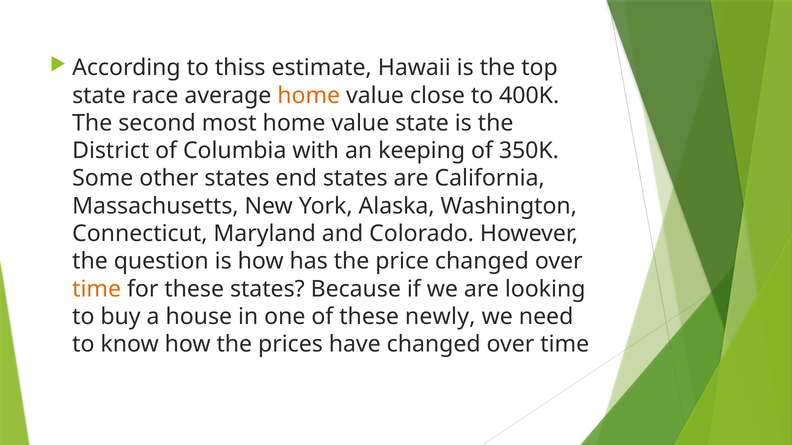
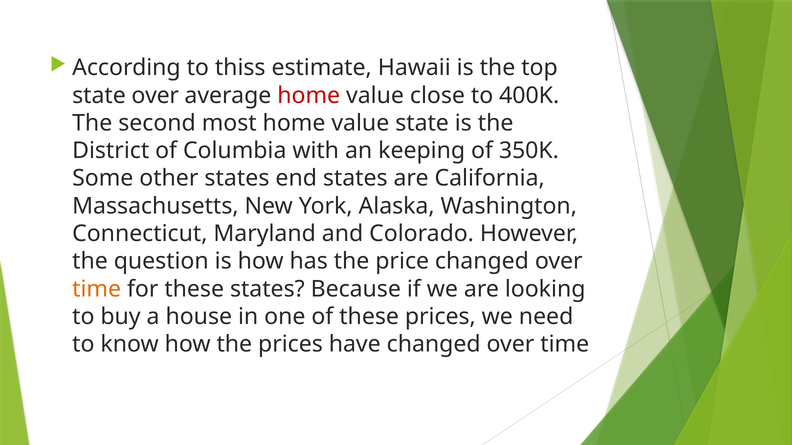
state race: race -> over
home at (309, 96) colour: orange -> red
these newly: newly -> prices
